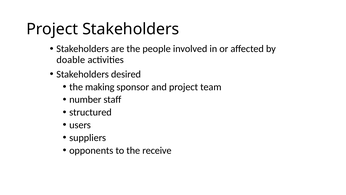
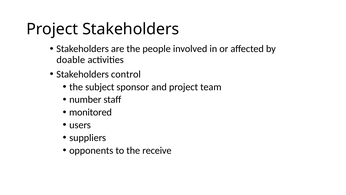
desired: desired -> control
making: making -> subject
structured: structured -> monitored
